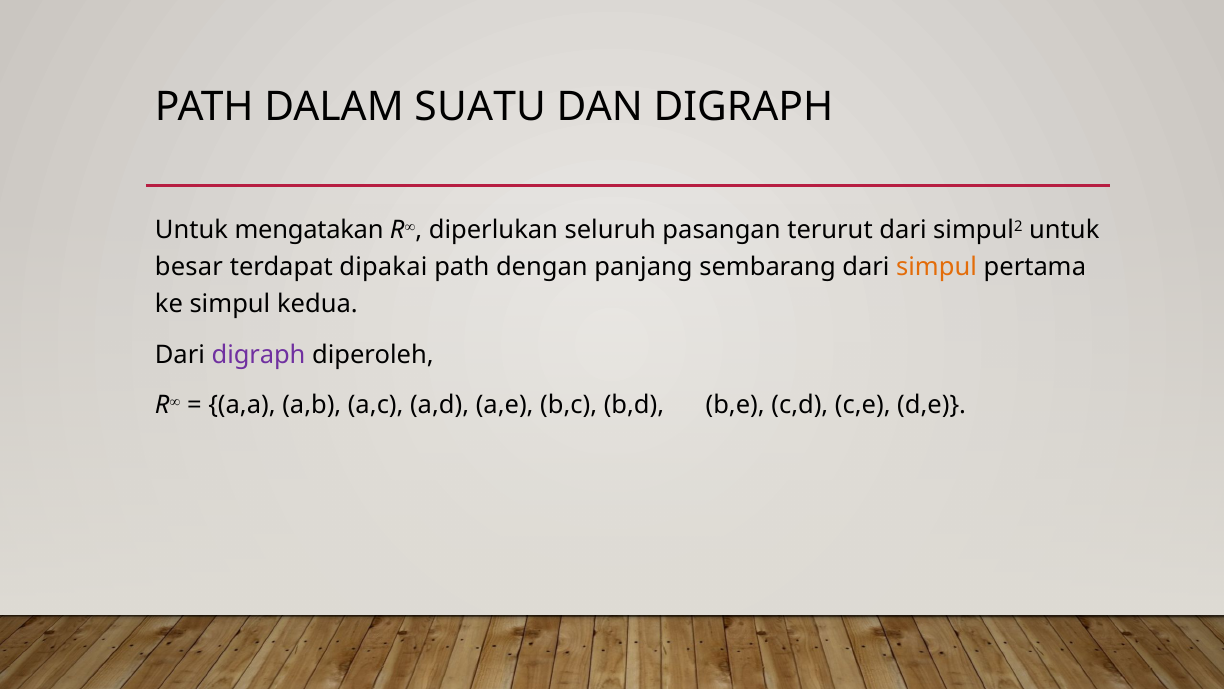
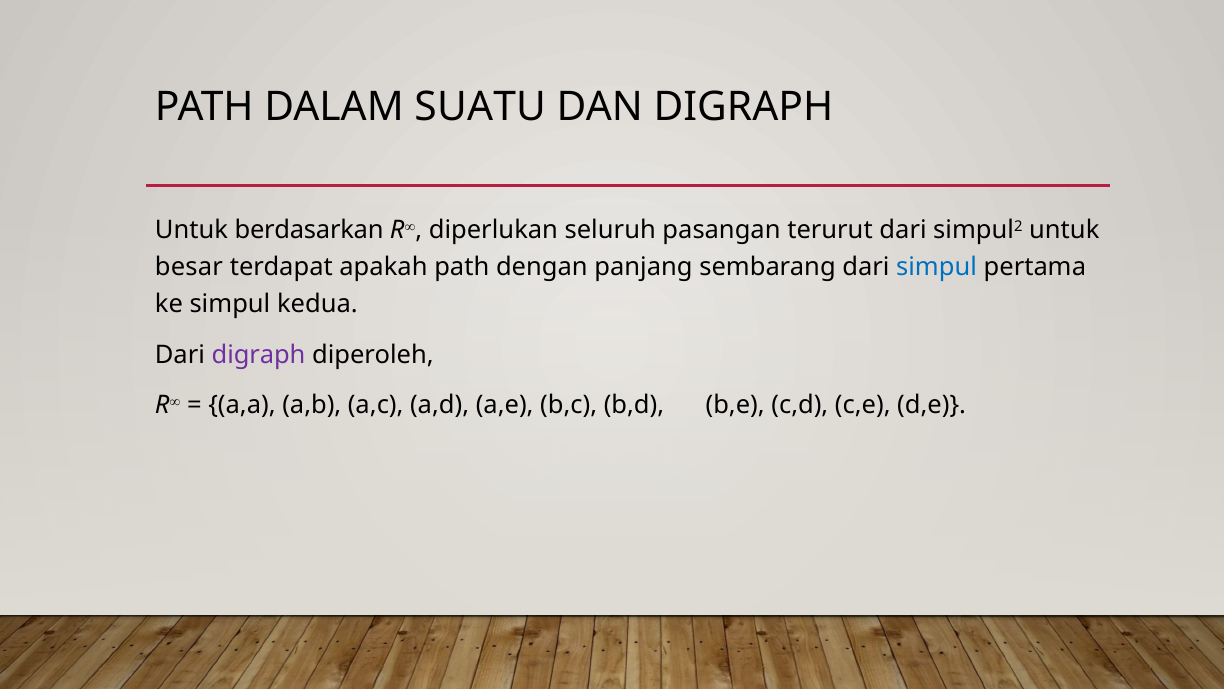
mengatakan: mengatakan -> berdasarkan
dipakai: dipakai -> apakah
simpul at (937, 267) colour: orange -> blue
